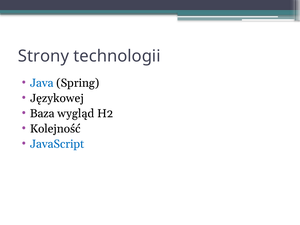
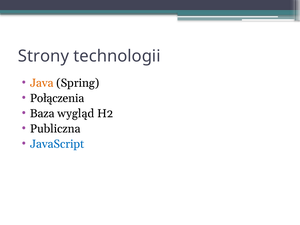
Java colour: blue -> orange
Językowej: Językowej -> Połączenia
Kolejność: Kolejność -> Publiczna
